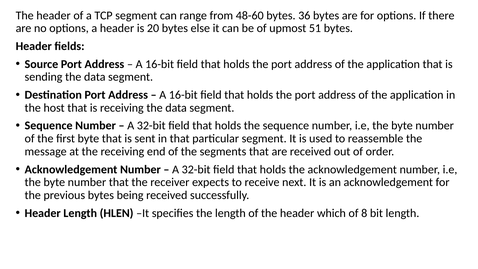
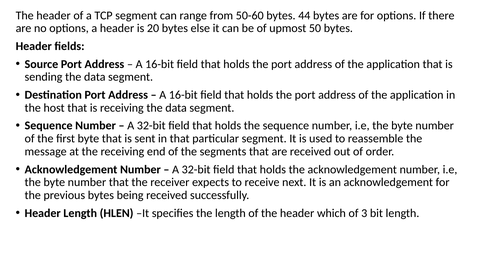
48-60: 48-60 -> 50-60
36: 36 -> 44
51: 51 -> 50
8: 8 -> 3
